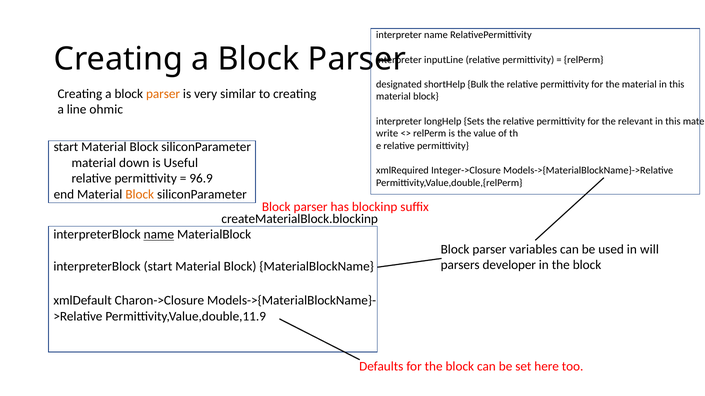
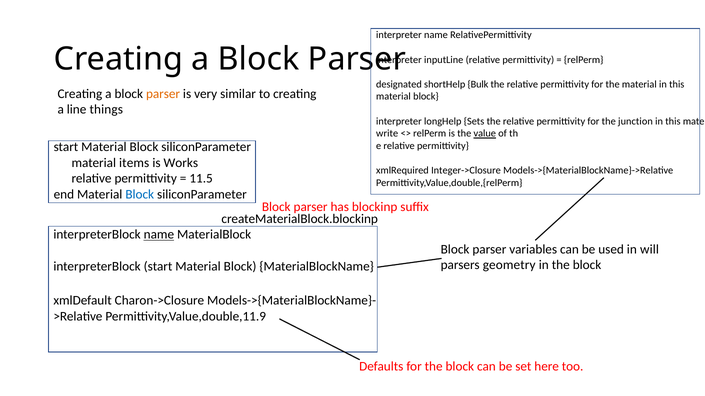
ohmic: ohmic -> things
relevant: relevant -> junction
value underline: none -> present
down: down -> items
Useful: Useful -> Works
96.9: 96.9 -> 11.5
Block at (140, 195) colour: orange -> blue
developer: developer -> geometry
